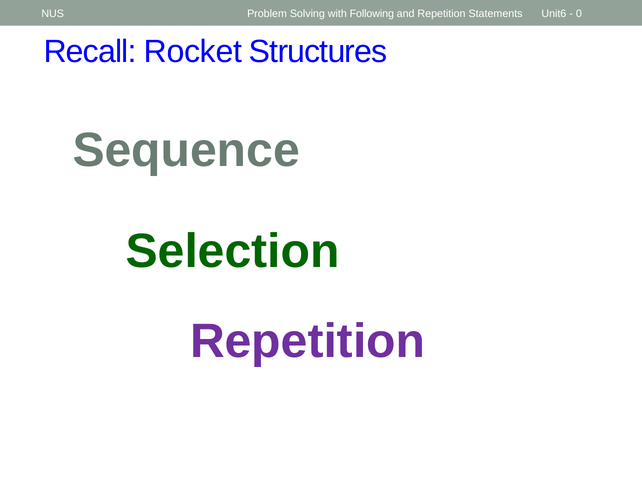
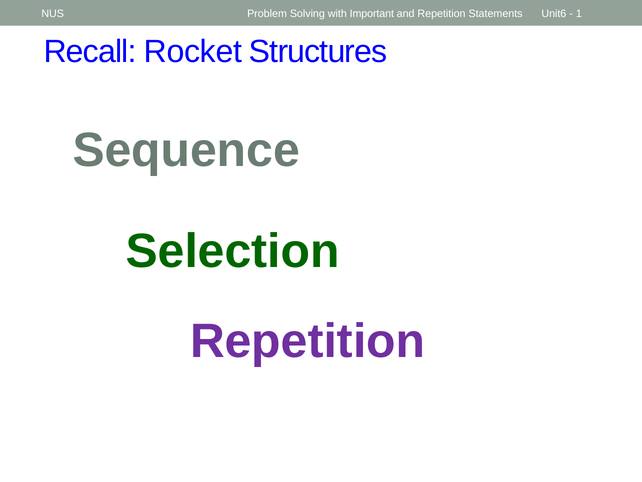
Following: Following -> Important
0: 0 -> 1
